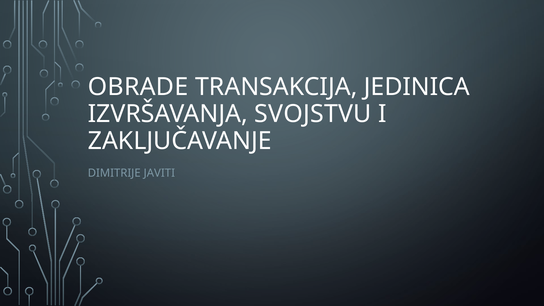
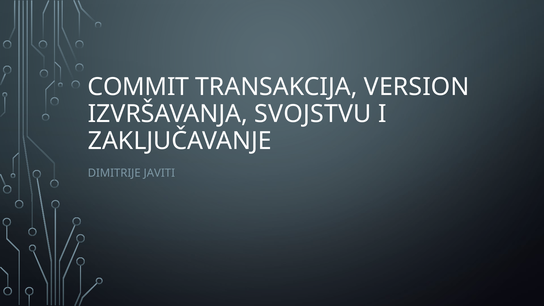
OBRADE: OBRADE -> COMMIT
JEDINICA: JEDINICA -> VERSION
